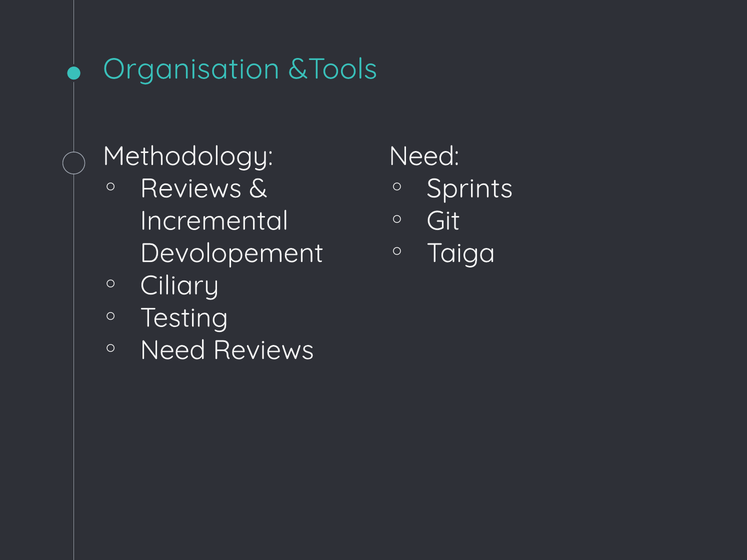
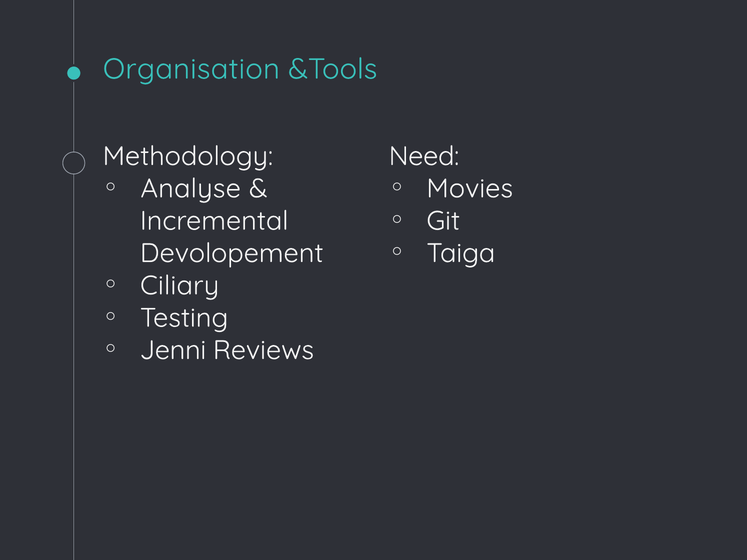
Reviews at (191, 189): Reviews -> Analyse
Sprints: Sprints -> Movies
Need at (173, 350): Need -> Jenni
